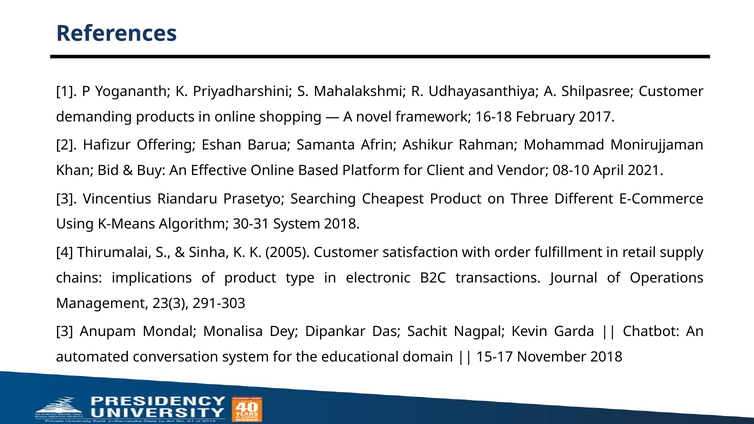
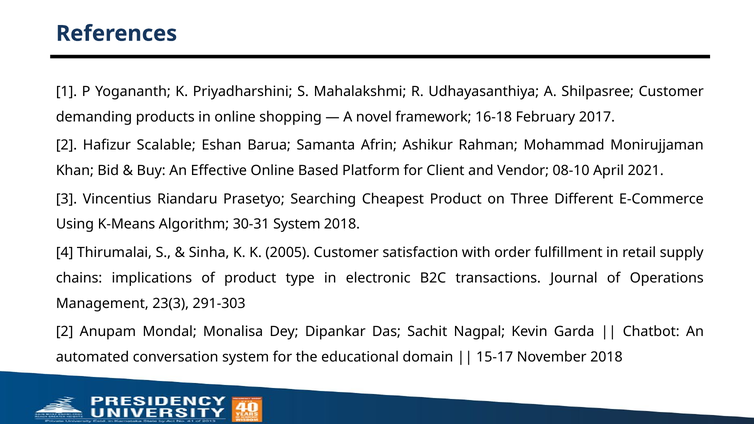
Offering: Offering -> Scalable
3 at (65, 332): 3 -> 2
